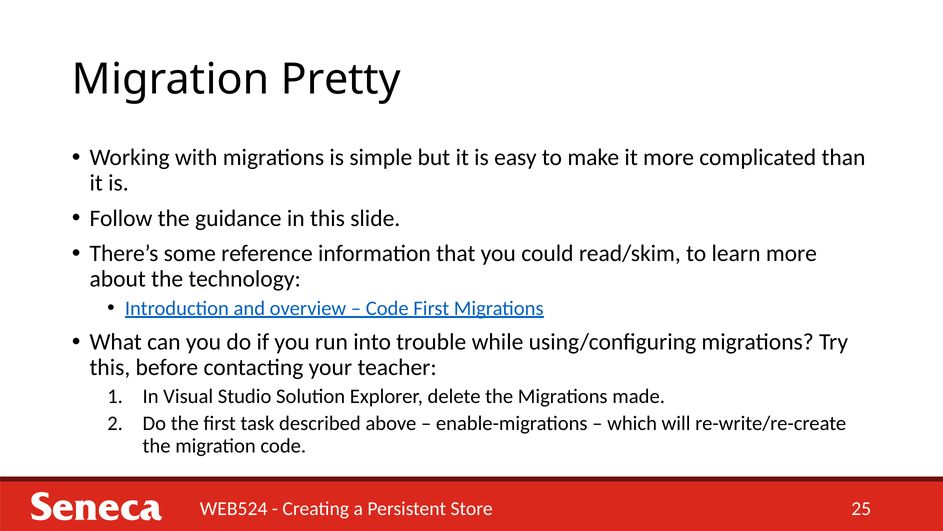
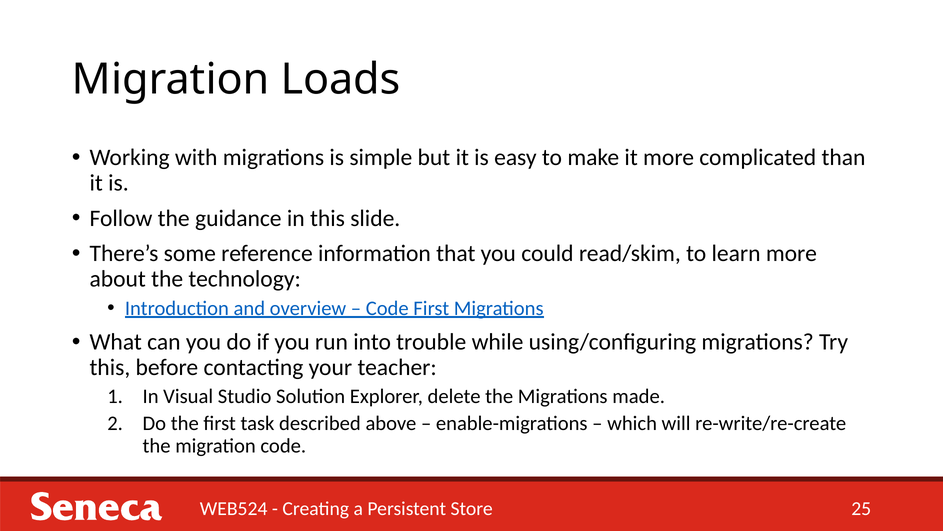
Pretty: Pretty -> Loads
